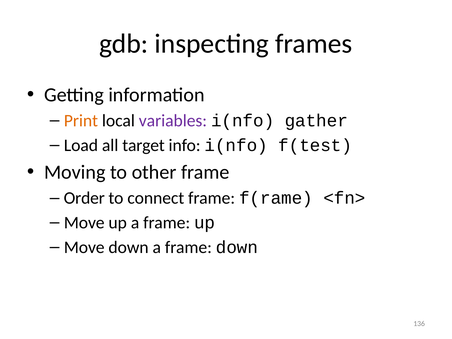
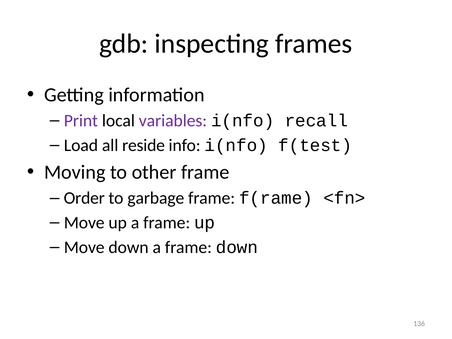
Print colour: orange -> purple
gather: gather -> recall
target: target -> reside
connect: connect -> garbage
